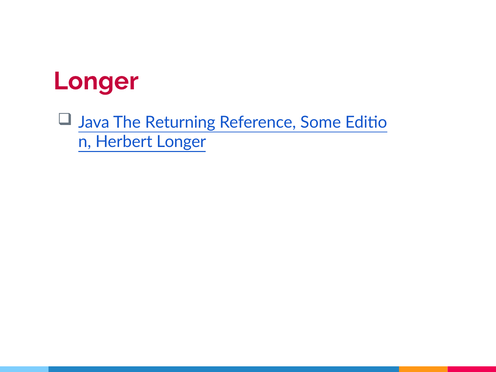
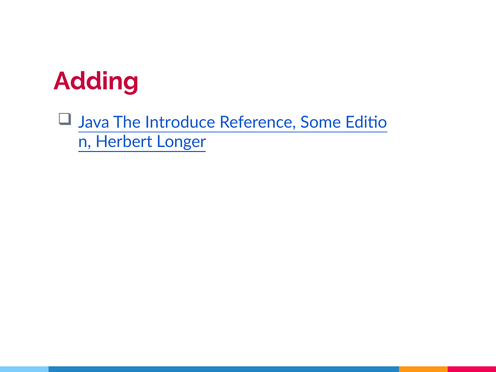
Longer at (96, 81): Longer -> Adding
Returning: Returning -> Introduce
